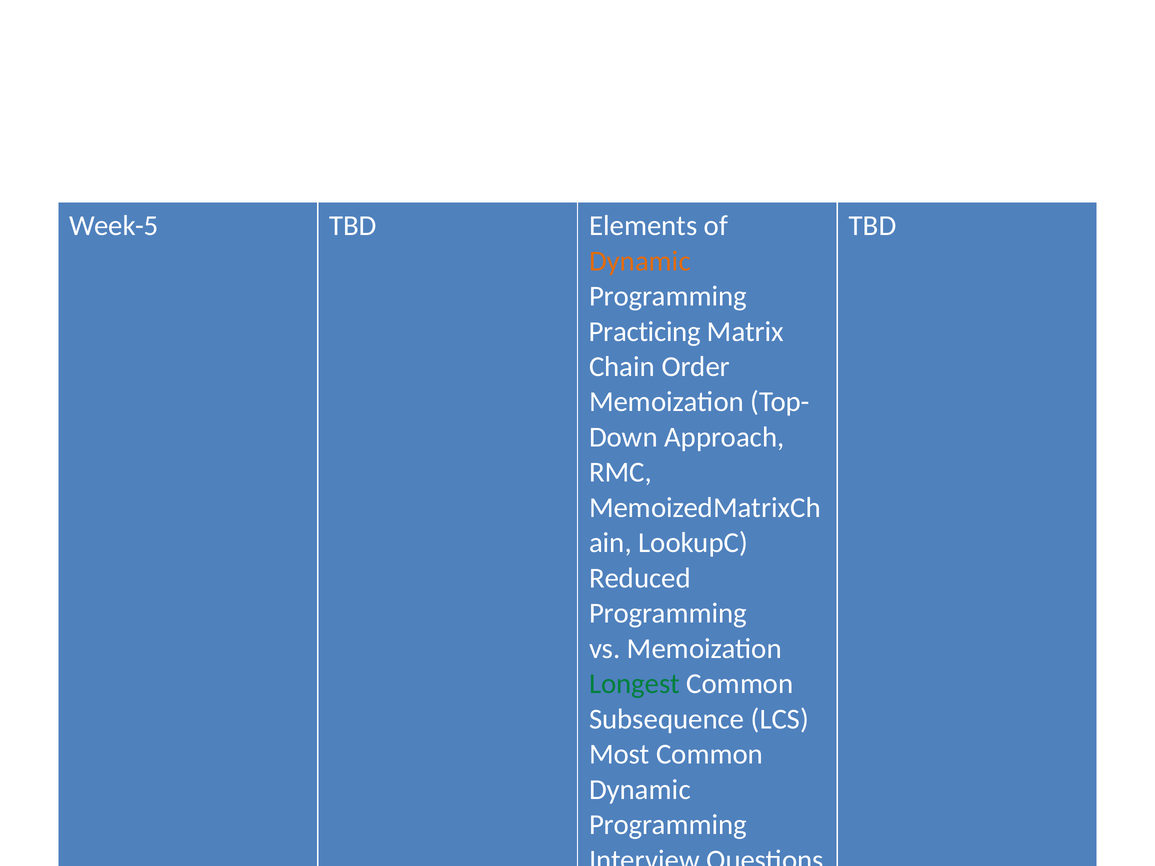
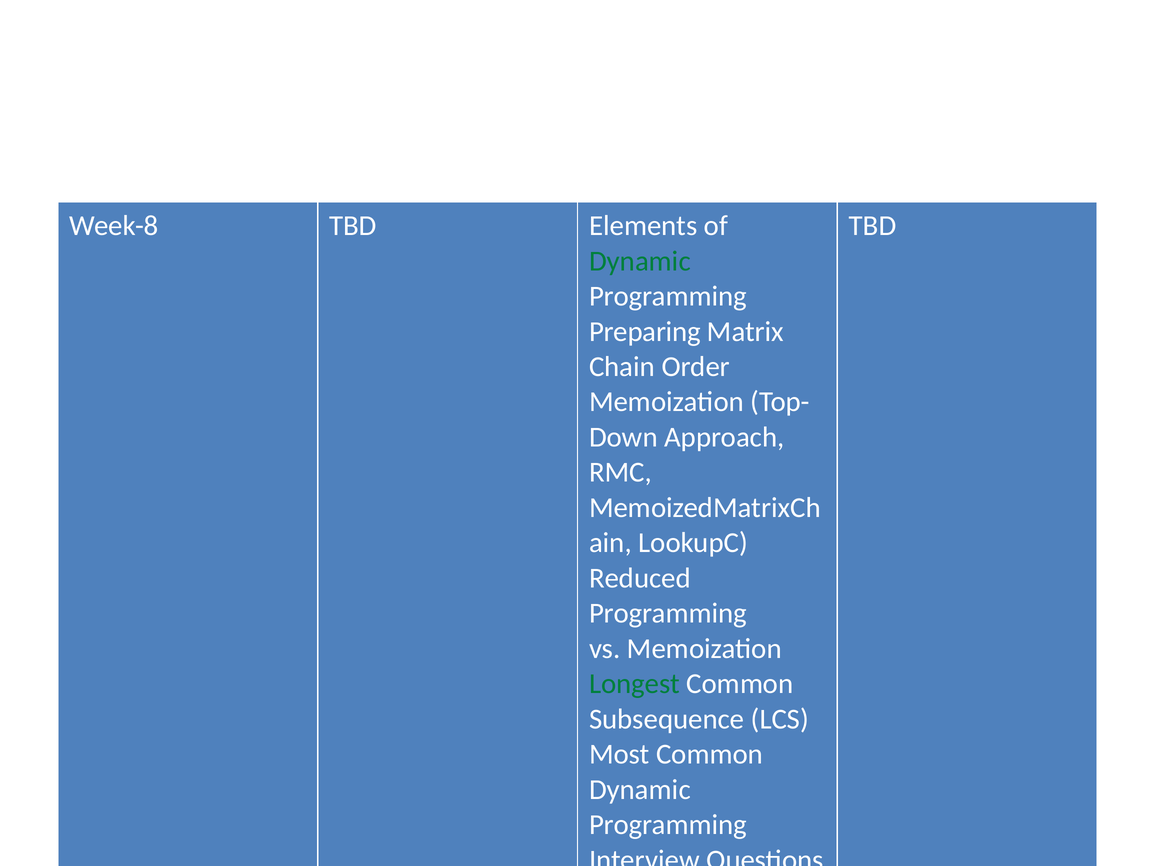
Week-5 at (114, 226): Week-5 -> Week-8
Dynamic at (640, 261) colour: orange -> green
Practicing: Practicing -> Preparing
